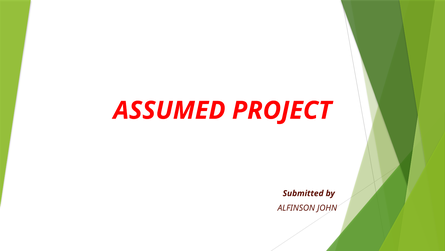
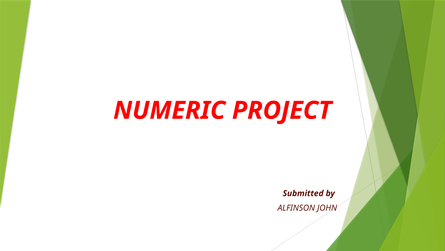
ASSUMED: ASSUMED -> NUMERIC
